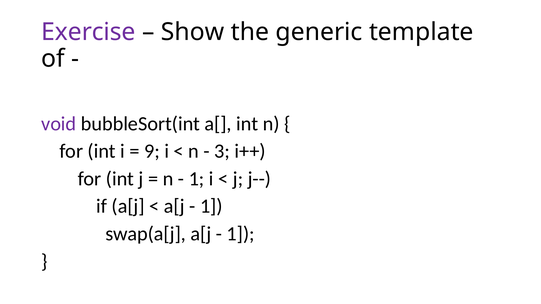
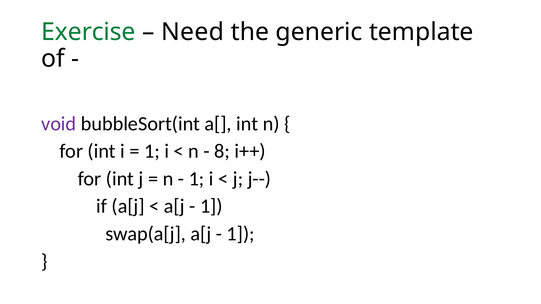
Exercise colour: purple -> green
Show: Show -> Need
9 at (152, 151): 9 -> 1
3: 3 -> 8
